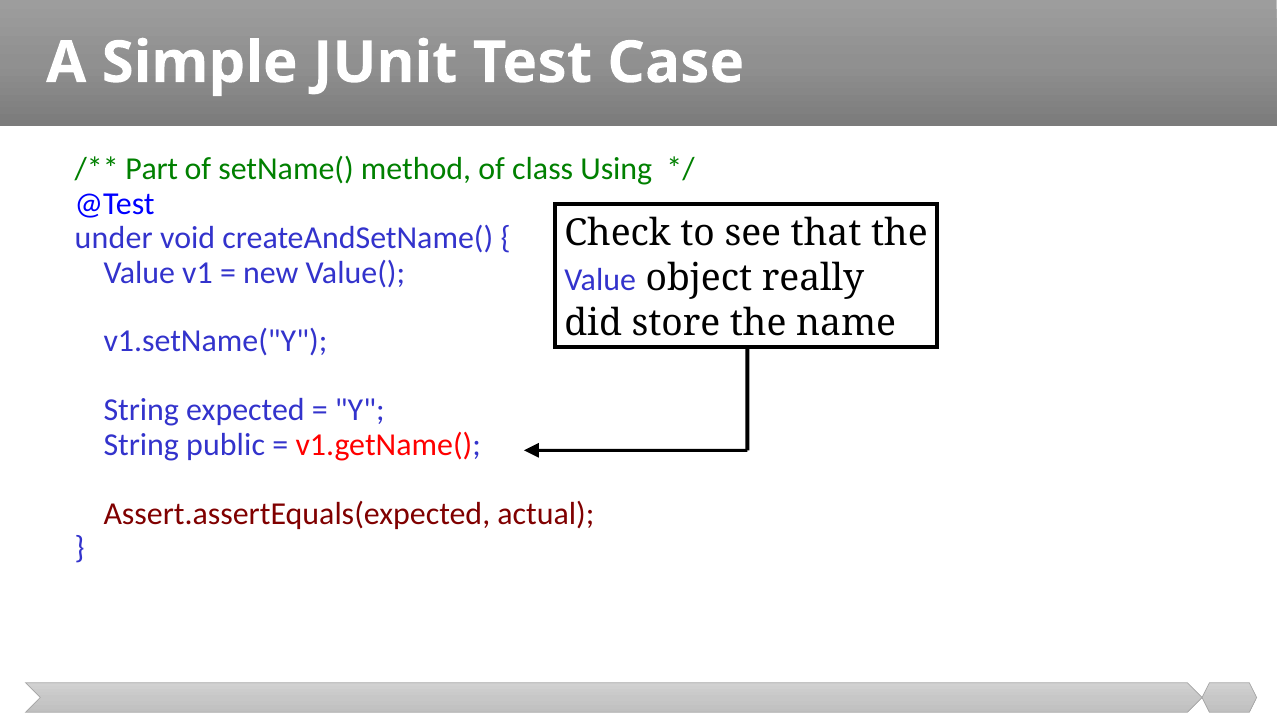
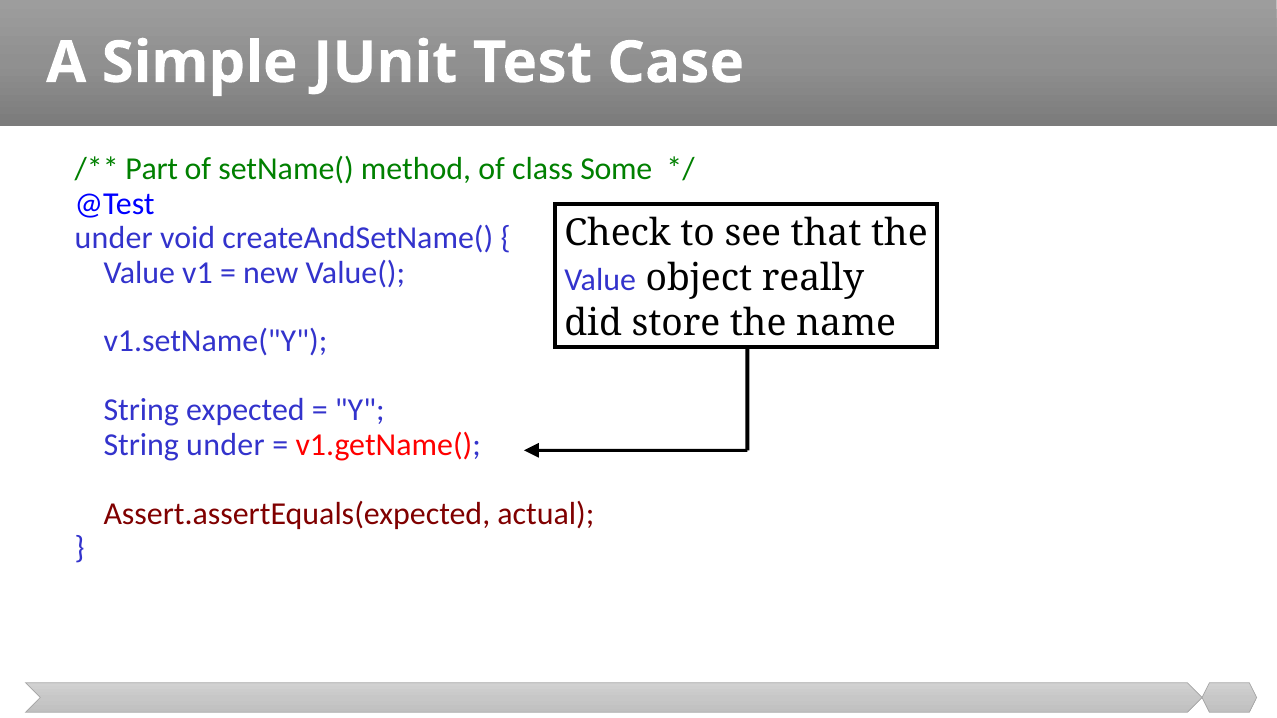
Using: Using -> Some
String public: public -> under
